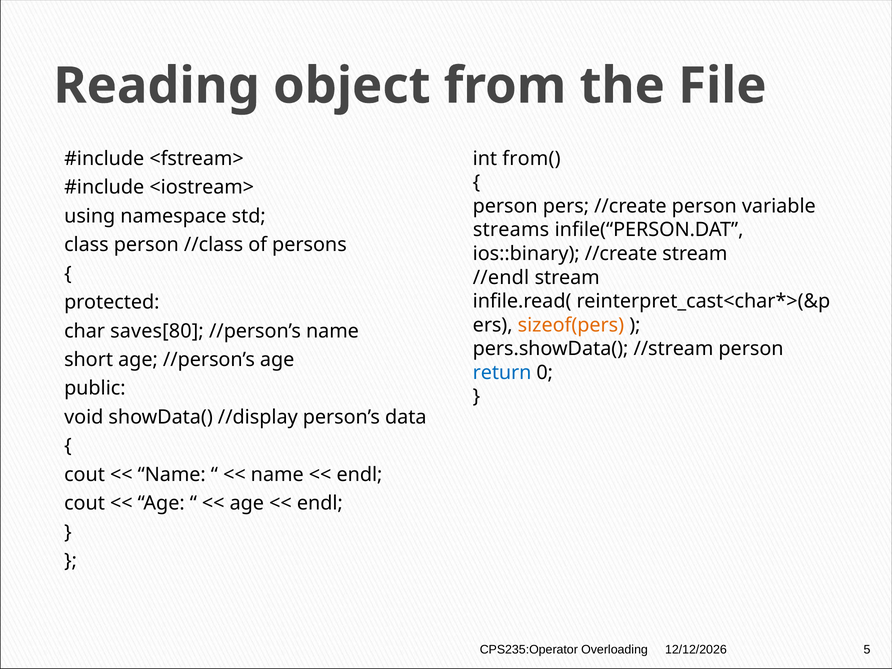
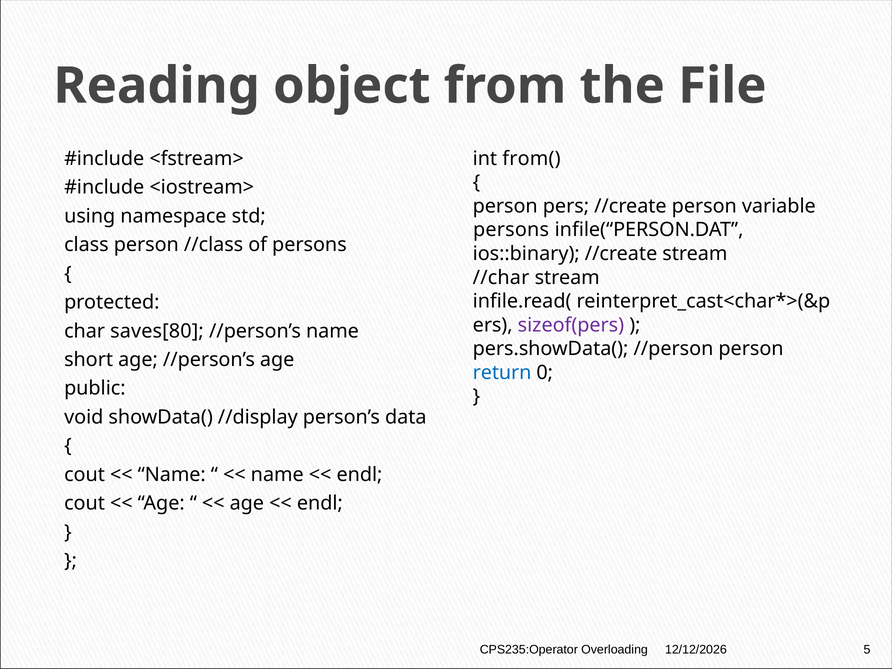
streams at (511, 230): streams -> persons
//endl: //endl -> //char
sizeof(pers colour: orange -> purple
//stream: //stream -> //person
